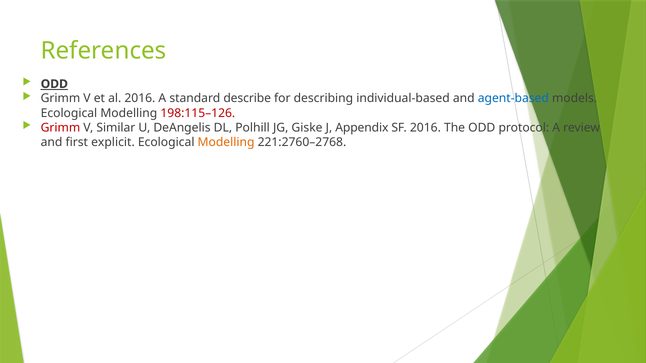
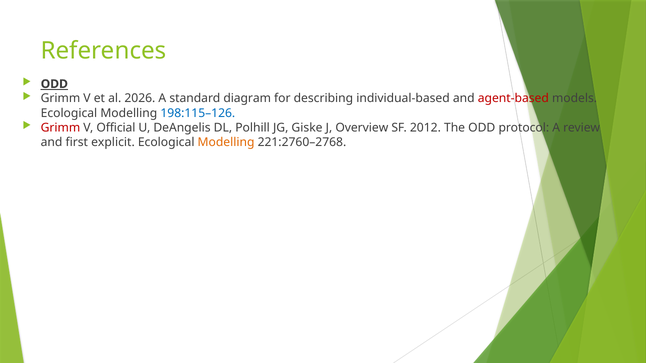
al 2016: 2016 -> 2026
describe: describe -> diagram
agent-based colour: blue -> red
198:115–126 colour: red -> blue
Similar: Similar -> Official
Appendix: Appendix -> Overview
SF 2016: 2016 -> 2012
